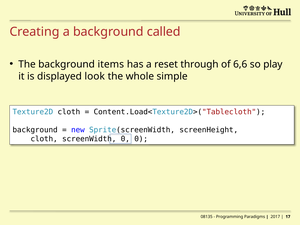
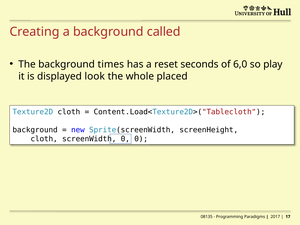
items: items -> times
through: through -> seconds
6,6: 6,6 -> 6,0
simple: simple -> placed
